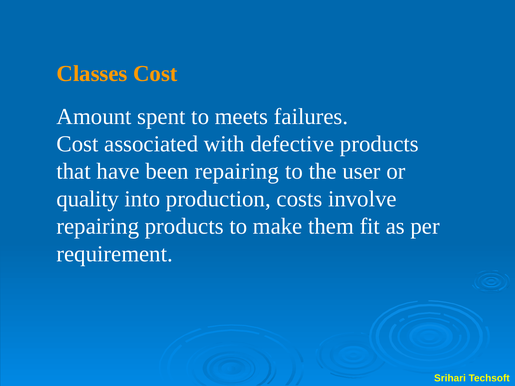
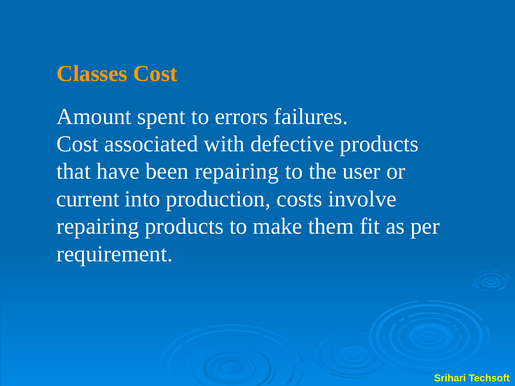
meets: meets -> errors
quality: quality -> current
